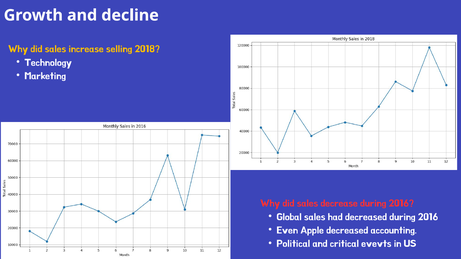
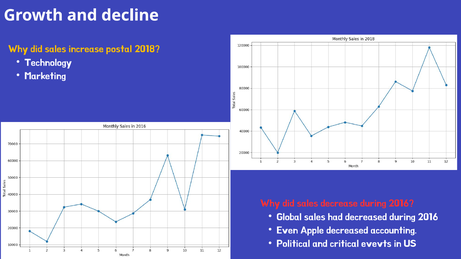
selling: selling -> postal
